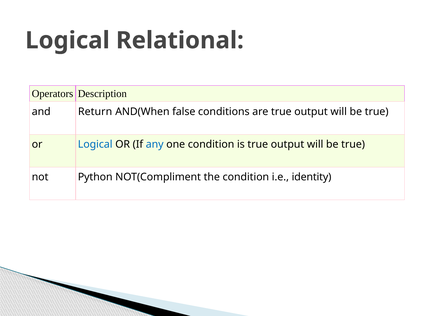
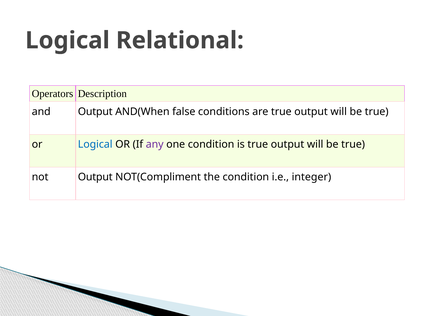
and Return: Return -> Output
any colour: blue -> purple
not Python: Python -> Output
identity: identity -> integer
